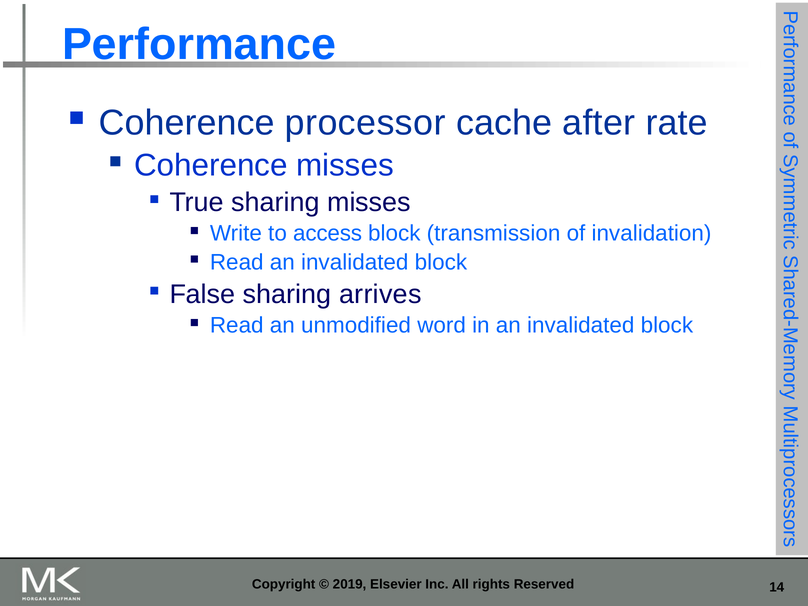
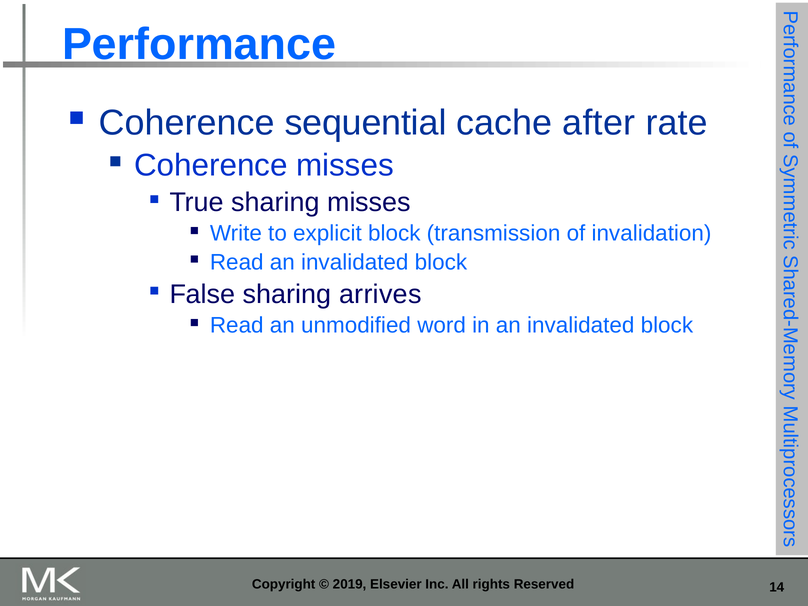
processor: processor -> sequential
access: access -> explicit
